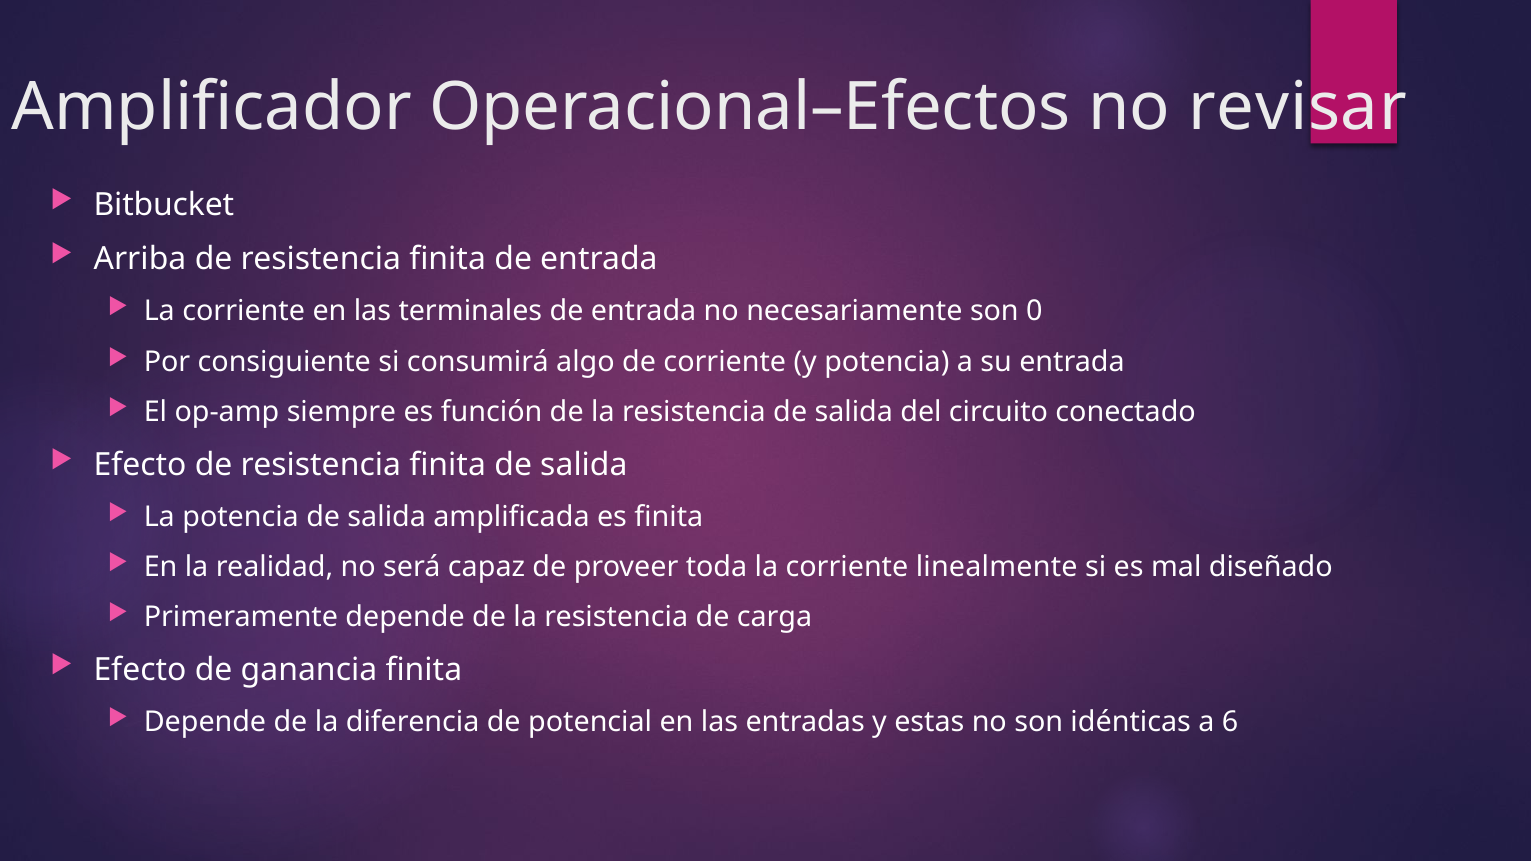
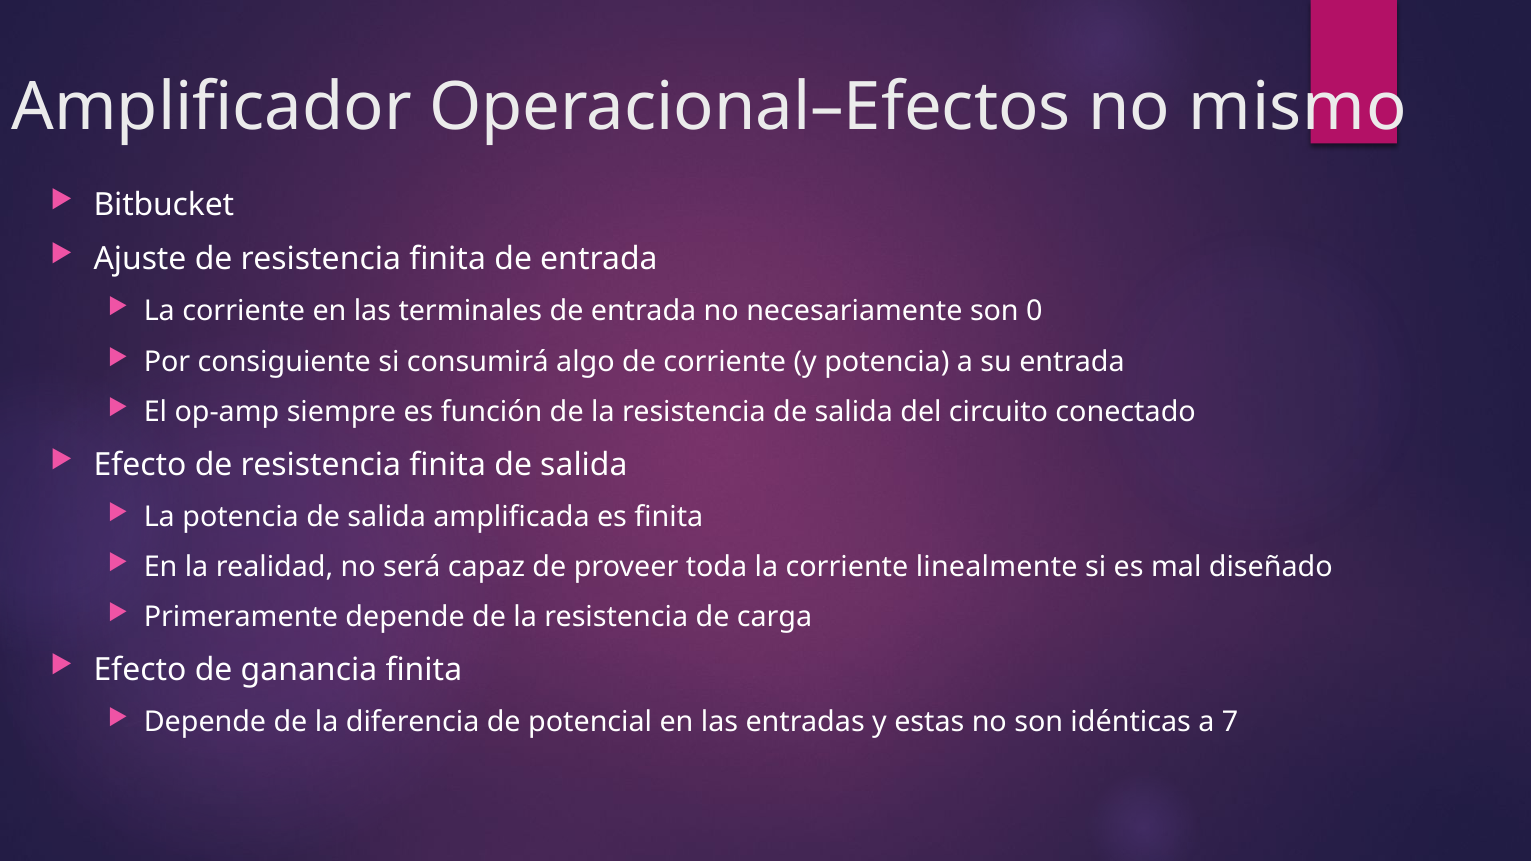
revisar: revisar -> mismo
Arriba: Arriba -> Ajuste
6: 6 -> 7
